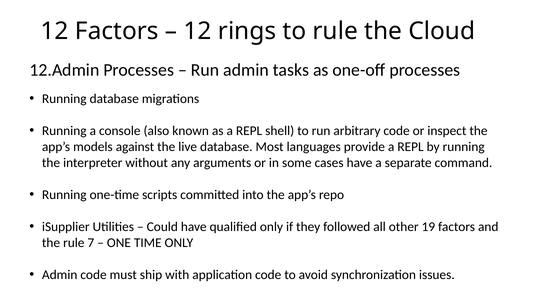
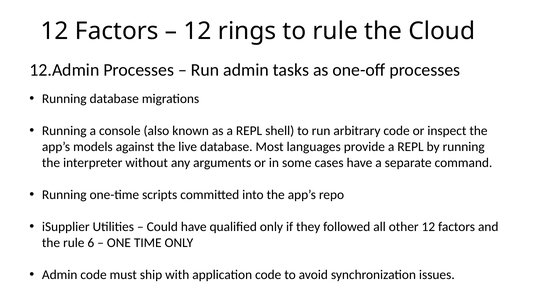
other 19: 19 -> 12
7: 7 -> 6
